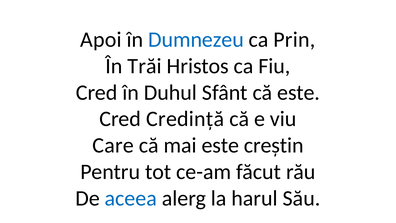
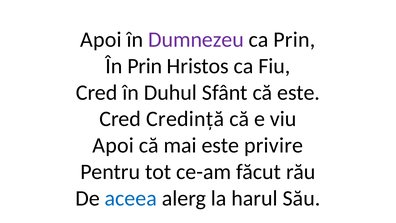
Dumnezeu colour: blue -> purple
În Trăi: Trăi -> Prin
Care at (113, 145): Care -> Apoi
creștin: creștin -> privire
